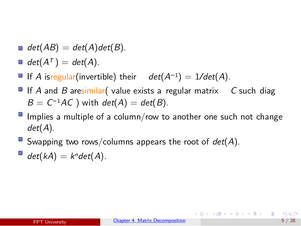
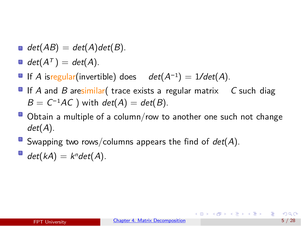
their: their -> does
value: value -> trace
Implies: Implies -> Obtain
root: root -> find
